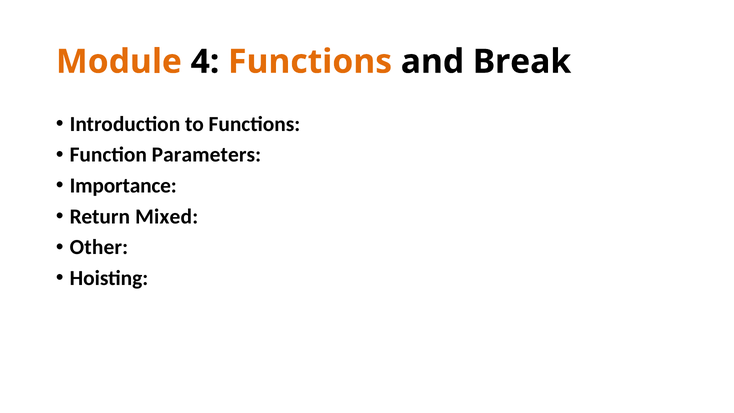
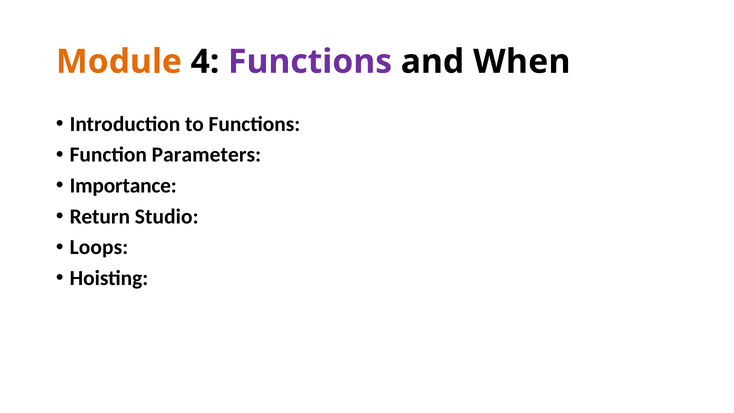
Functions at (310, 62) colour: orange -> purple
Break: Break -> When
Mixed: Mixed -> Studio
Other: Other -> Loops
